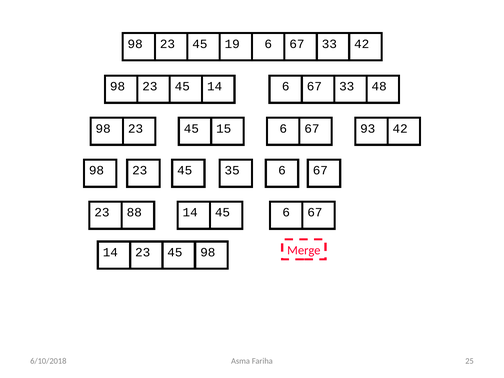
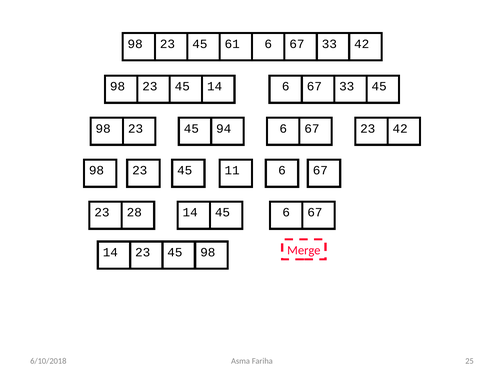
19: 19 -> 61
48 at (379, 87): 48 -> 45
15: 15 -> 94
6 93: 93 -> 23
35: 35 -> 11
88: 88 -> 28
